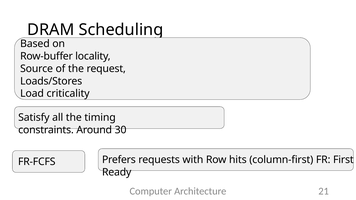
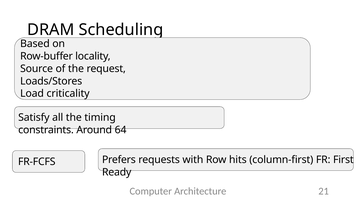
30: 30 -> 64
